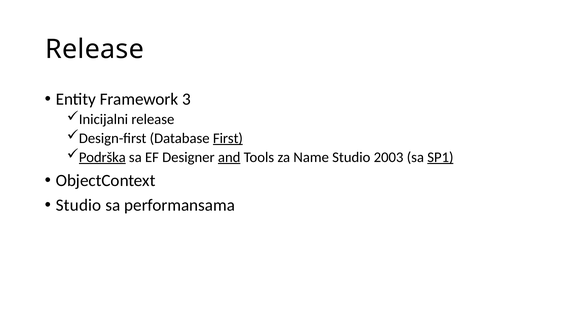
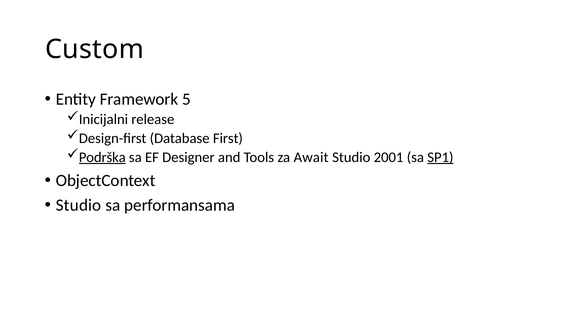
Release at (95, 49): Release -> Custom
3: 3 -> 5
First underline: present -> none
and underline: present -> none
Name: Name -> Await
2003: 2003 -> 2001
